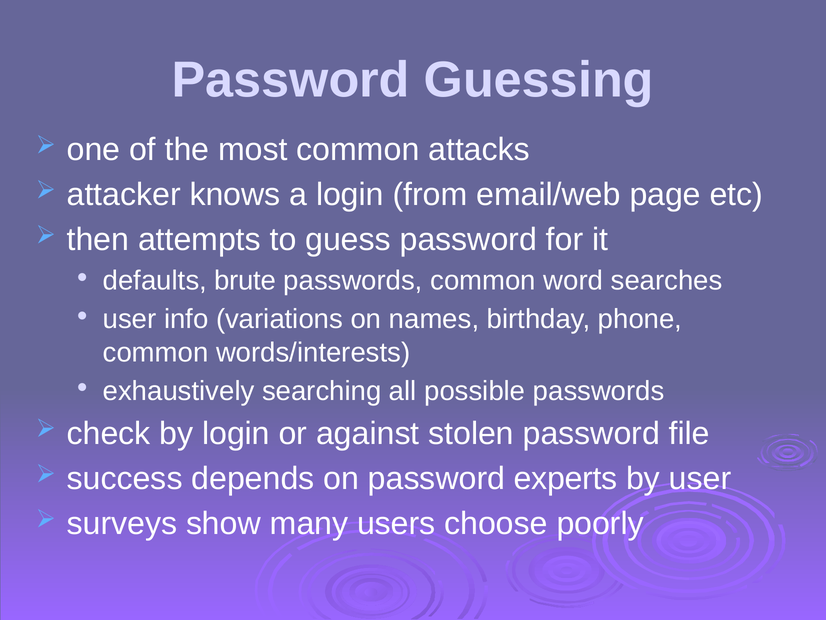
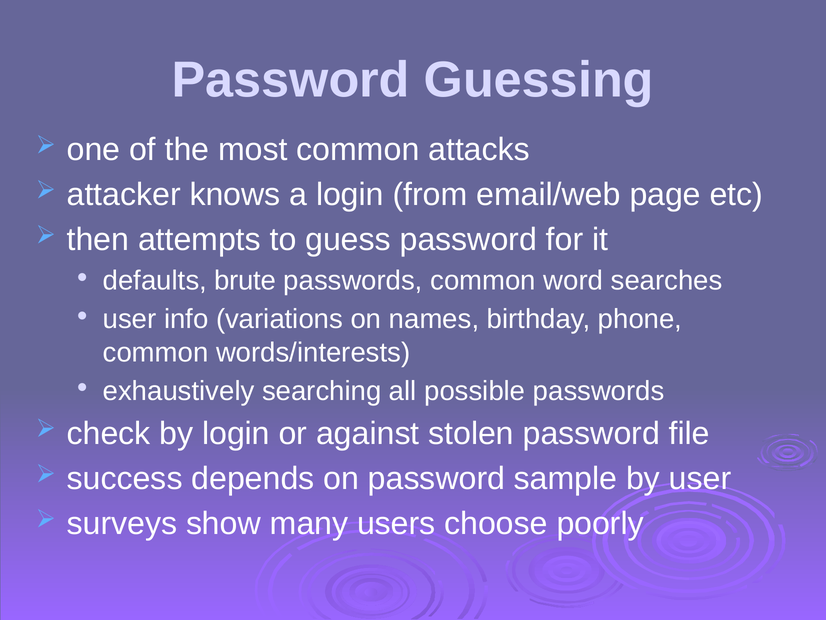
experts: experts -> sample
